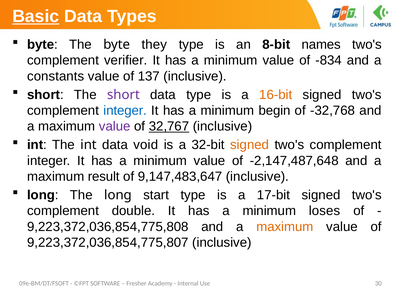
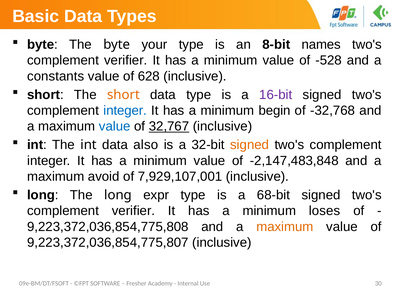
Basic underline: present -> none
they: they -> your
-834: -834 -> -528
137: 137 -> 628
short at (123, 95) colour: purple -> orange
16-bit colour: orange -> purple
value at (115, 126) colour: purple -> blue
void: void -> also
-2,147,487,648: -2,147,487,648 -> -2,147,483,848
result: result -> avoid
9,147,483,647: 9,147,483,647 -> 7,929,107,001
start: start -> expr
17-bit: 17-bit -> 68-bit
double at (133, 211): double -> verifier
